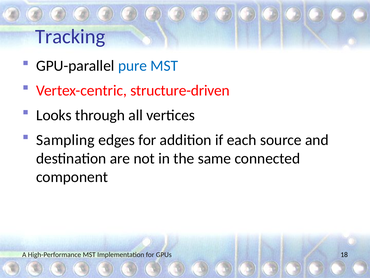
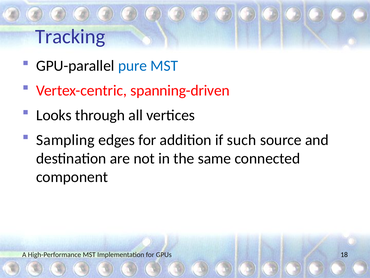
structure-driven: structure-driven -> spanning-driven
each: each -> such
